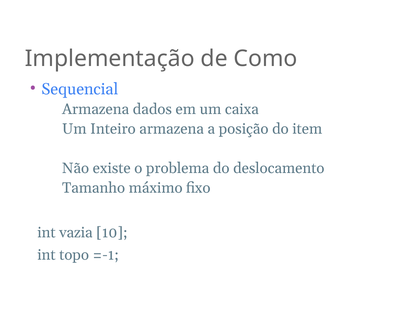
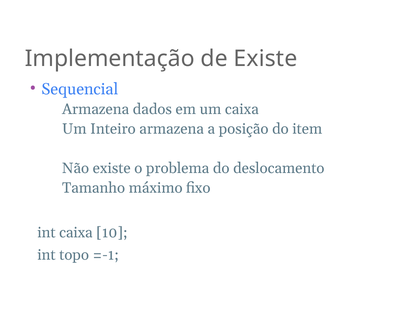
de Como: Como -> Existe
int vazia: vazia -> caixa
